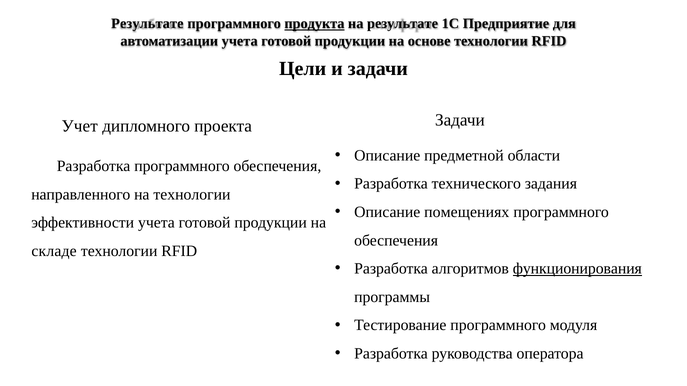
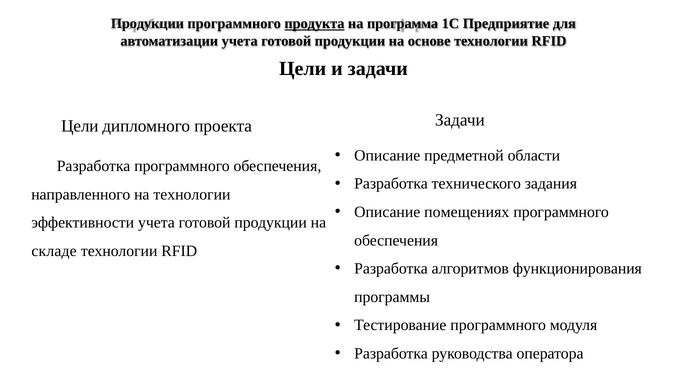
Результате at (147, 24): Результате -> Продукции
на результате: результате -> программа
Учет at (80, 126): Учет -> Цели
функционирования underline: present -> none
